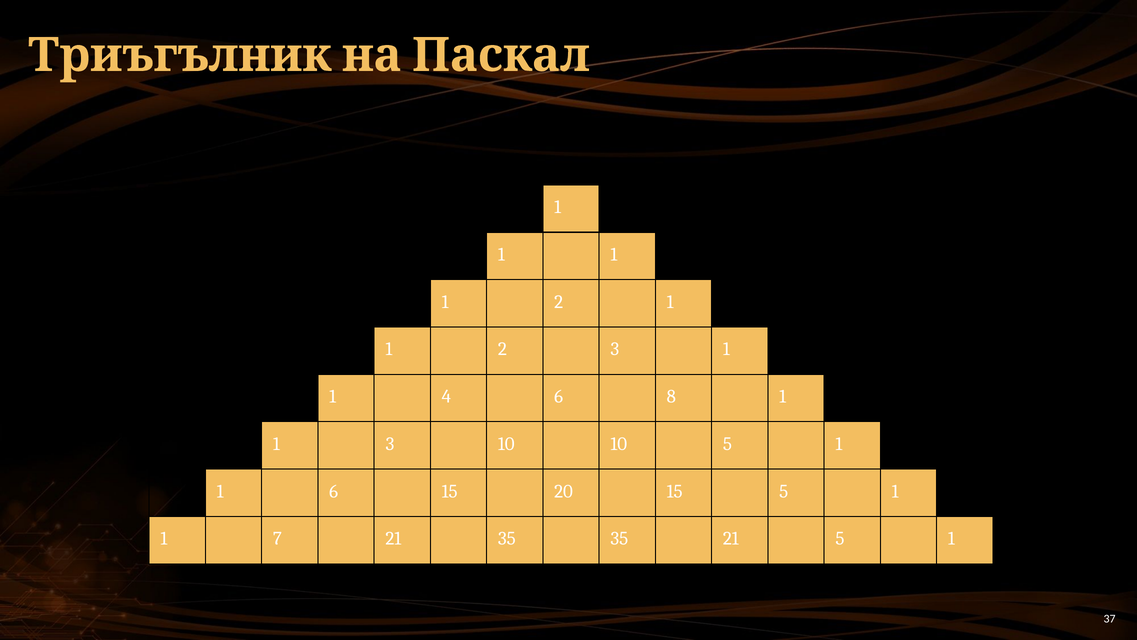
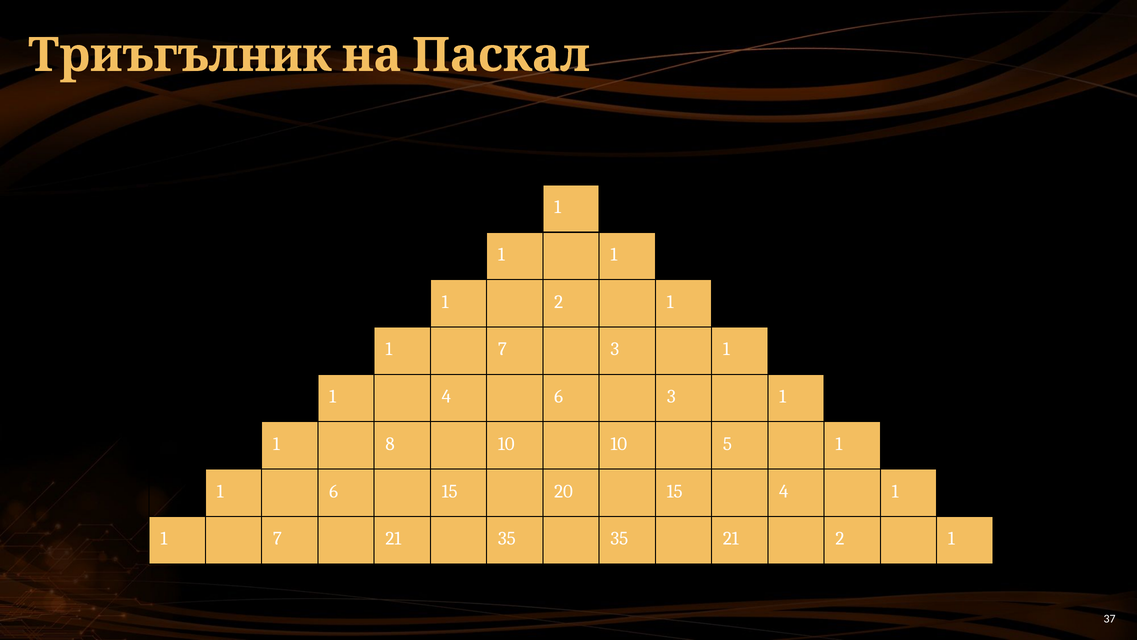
2 at (502, 349): 2 -> 7
6 8: 8 -> 3
1 3: 3 -> 8
15 5: 5 -> 4
21 5: 5 -> 2
